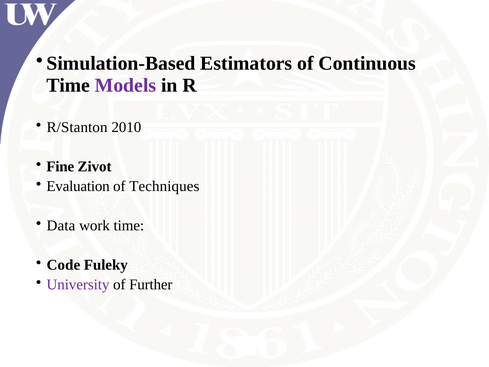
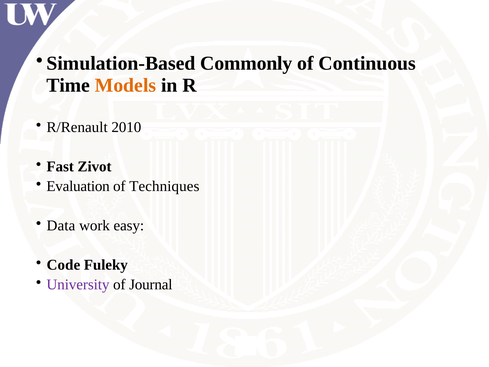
Estimators: Estimators -> Commonly
Models colour: purple -> orange
R/Stanton: R/Stanton -> R/Renault
Fine: Fine -> Fast
work time: time -> easy
Further: Further -> Journal
